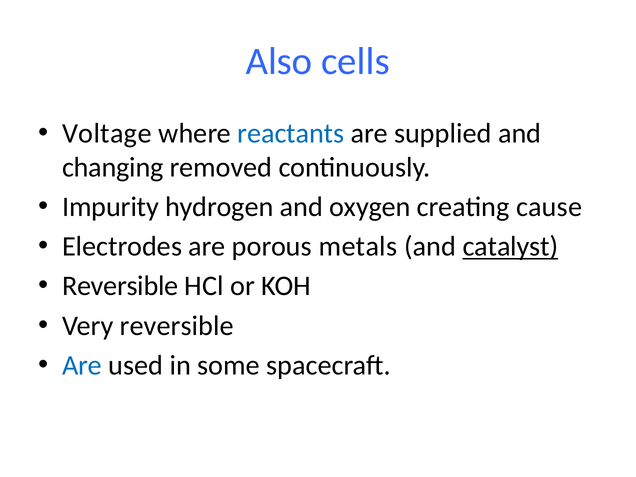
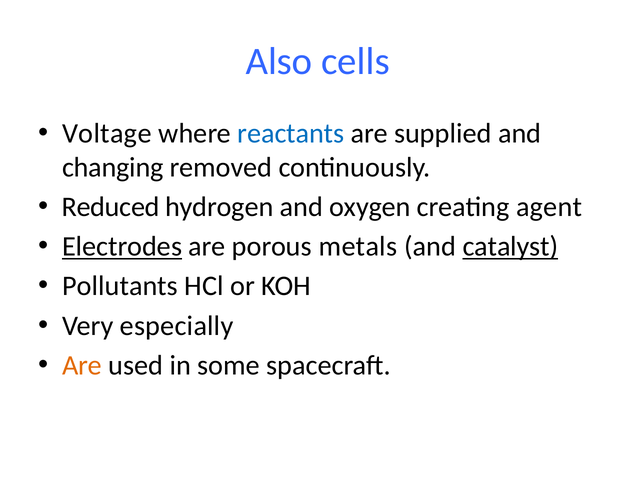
Impurity: Impurity -> Reduced
cause: cause -> agent
Electrodes underline: none -> present
Reversible at (120, 286): Reversible -> Pollutants
Very reversible: reversible -> especially
Are at (82, 365) colour: blue -> orange
